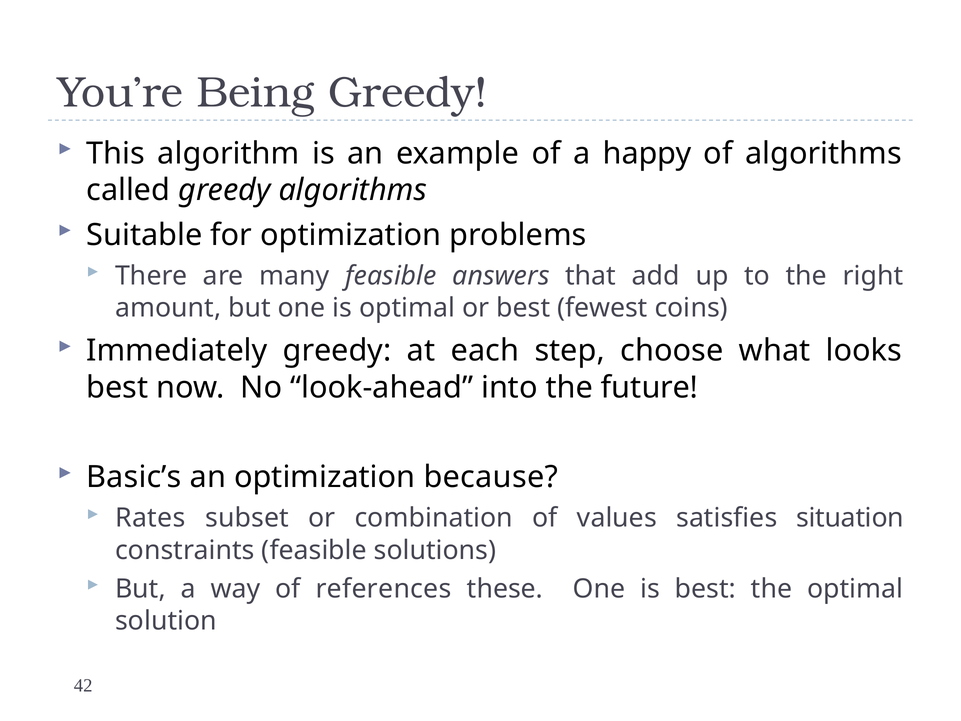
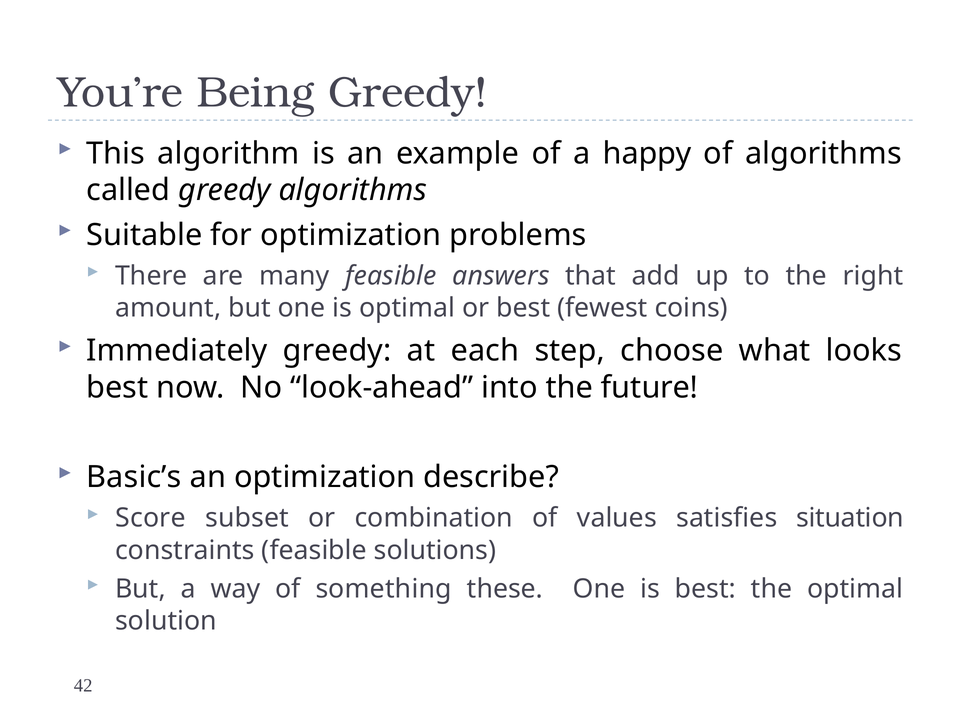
because: because -> describe
Rates: Rates -> Score
references: references -> something
